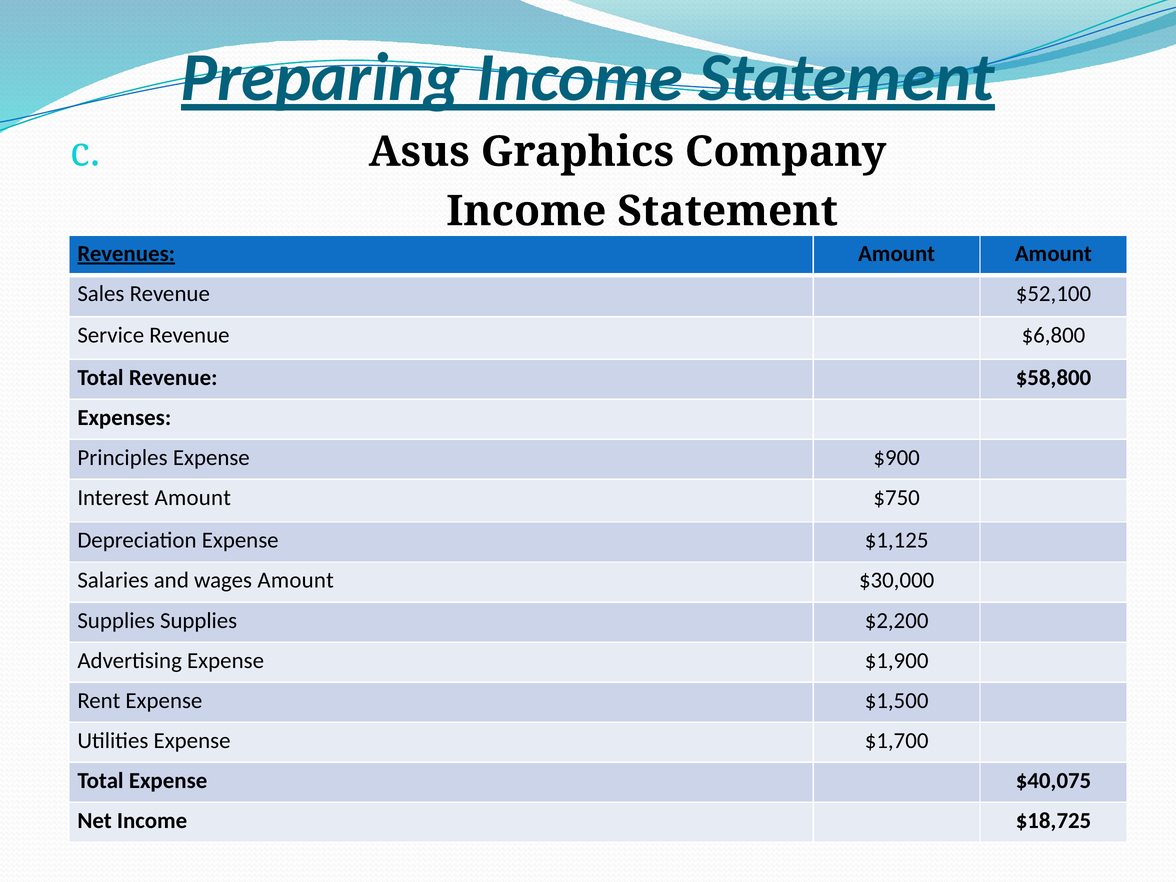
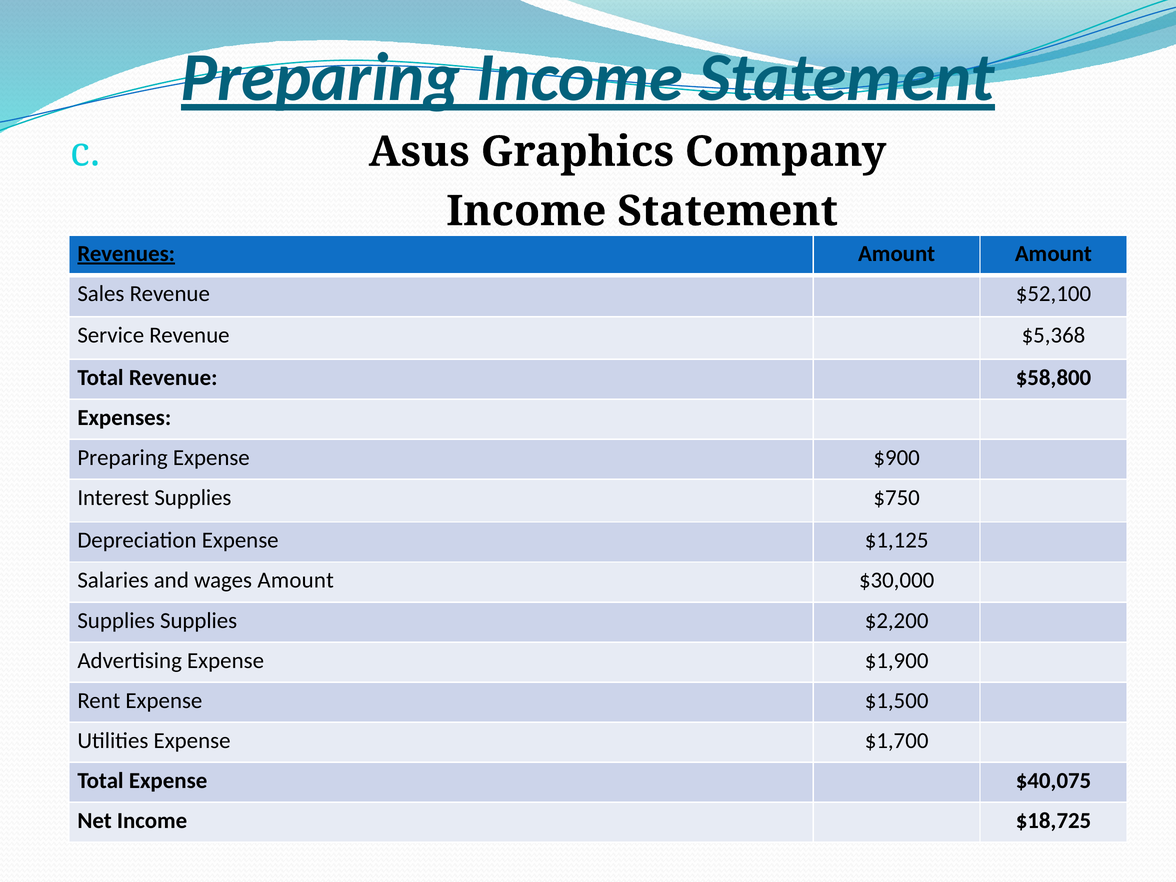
$6,800: $6,800 -> $5,368
Principles at (123, 458): Principles -> Preparing
Interest Amount: Amount -> Supplies
